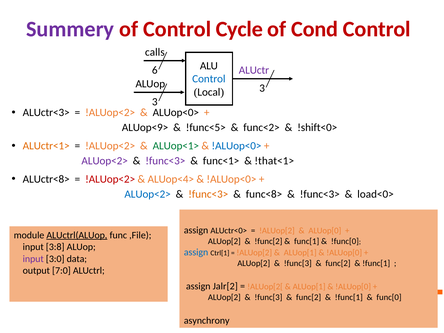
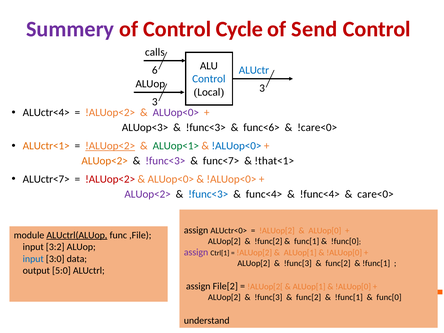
Cond: Cond -> Send
ALUctr colour: purple -> blue
ALUctr<3>: ALUctr<3> -> ALUctr<4>
ALUop<0> at (176, 113) colour: black -> purple
ALUop<9>: ALUop<9> -> ALUop<3>
!func<5> at (206, 128): !func<5> -> !func<3>
func<2>: func<2> -> func<6>
!shift<0>: !shift<0> -> !care<0>
!ALUop<2> at (110, 146) underline: none -> present
ALUop<2> at (105, 161) colour: purple -> orange
func<1>: func<1> -> func<7>
ALUctr<8>: ALUctr<8> -> ALUctr<7>
ALUop<4> at (171, 179): ALUop<4> -> ALUop<0>
ALUop<2> at (148, 194) colour: blue -> purple
!func<3> at (208, 194) colour: orange -> blue
func<8>: func<8> -> func<4>
!func<3> at (320, 194): !func<3> -> !func<4>
load<0>: load<0> -> care<0>
3:8: 3:8 -> 3:2
assign at (196, 252) colour: blue -> purple
input at (33, 259) colour: purple -> blue
7:0: 7:0 -> 5:0
Jalr[2: Jalr[2 -> File[2
asynchrony: asynchrony -> understand
